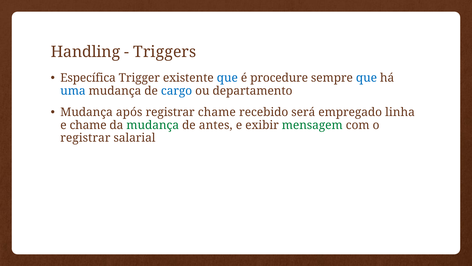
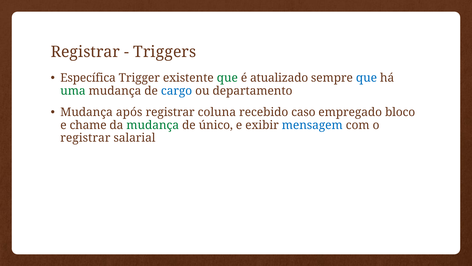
Handling at (85, 52): Handling -> Registrar
que at (227, 78) colour: blue -> green
procedure: procedure -> atualizado
uma colour: blue -> green
registrar chame: chame -> coluna
será: será -> caso
linha: linha -> bloco
antes: antes -> único
mensagem colour: green -> blue
